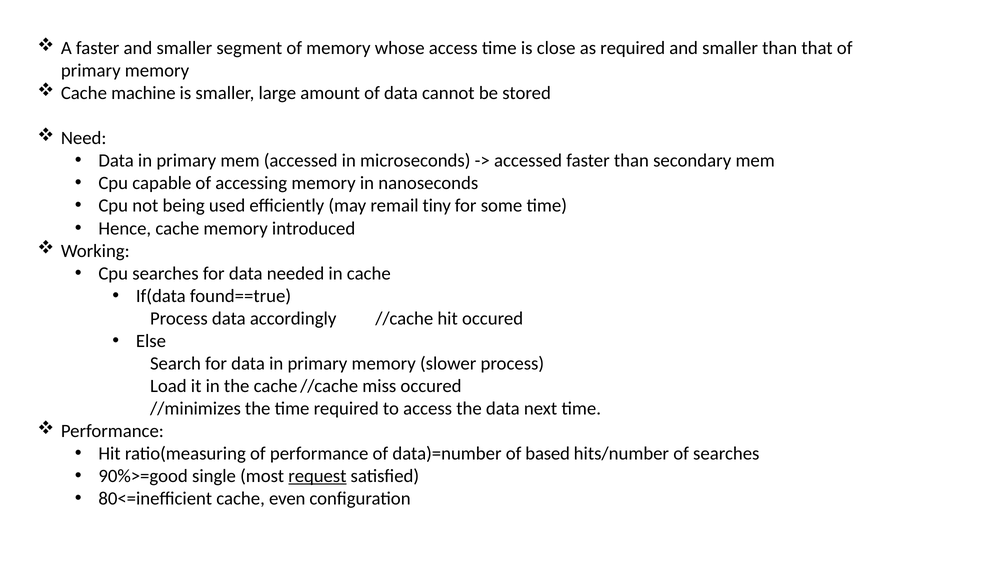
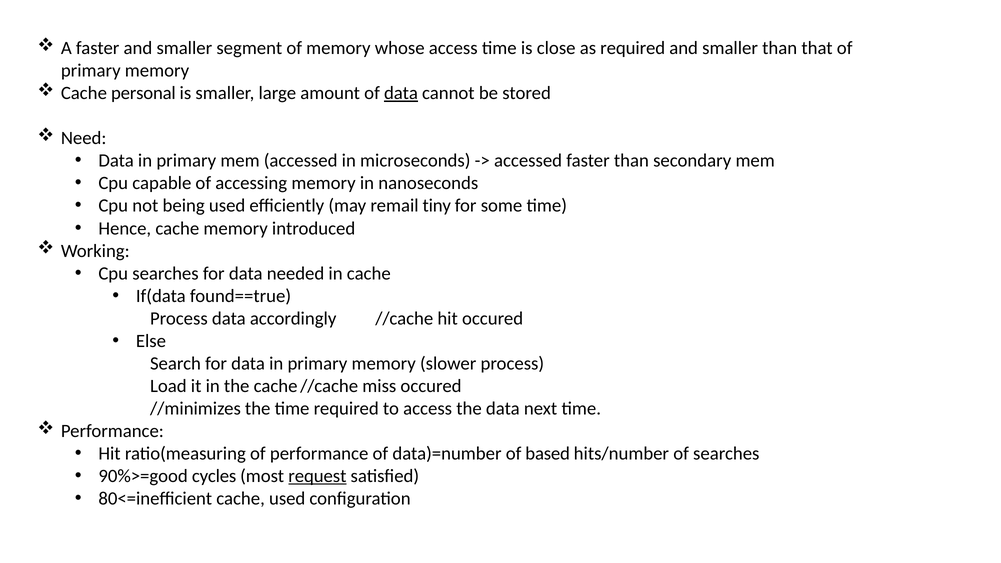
machine: machine -> personal
data at (401, 93) underline: none -> present
single: single -> cycles
cache even: even -> used
